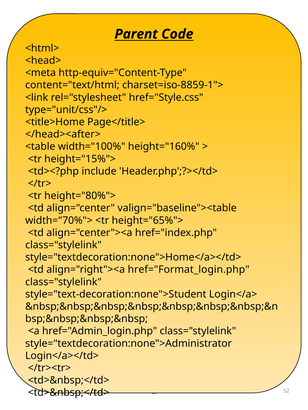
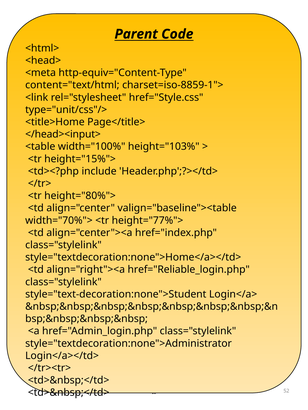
</head><after>: </head><after> -> </head><input>
height="160%: height="160% -> height="103%
height="65%">: height="65%"> -> height="77%">
href="Format_login.php: href="Format_login.php -> href="Reliable_login.php
